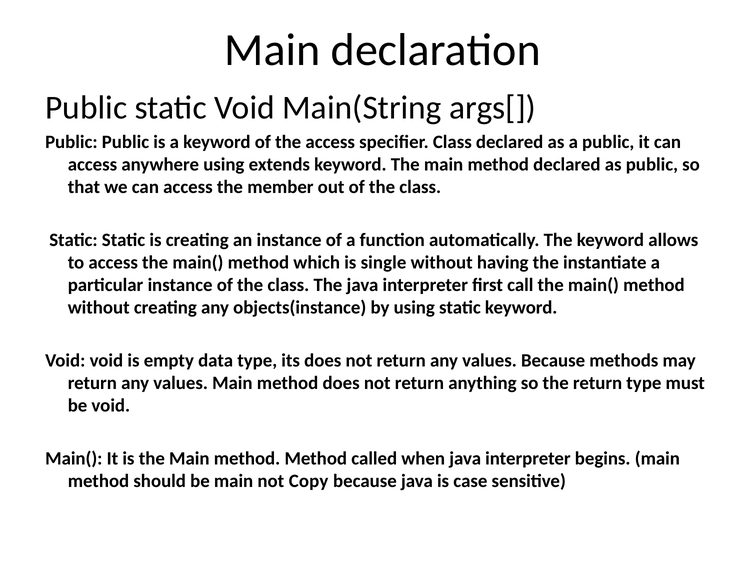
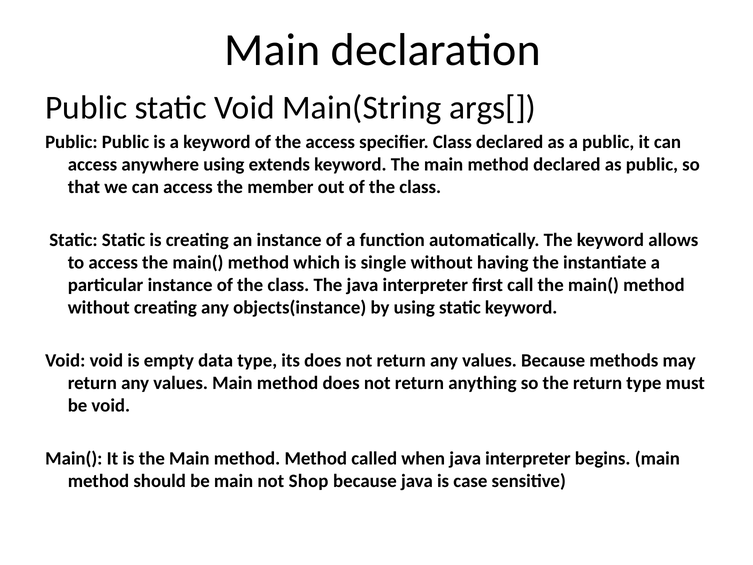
Copy: Copy -> Shop
